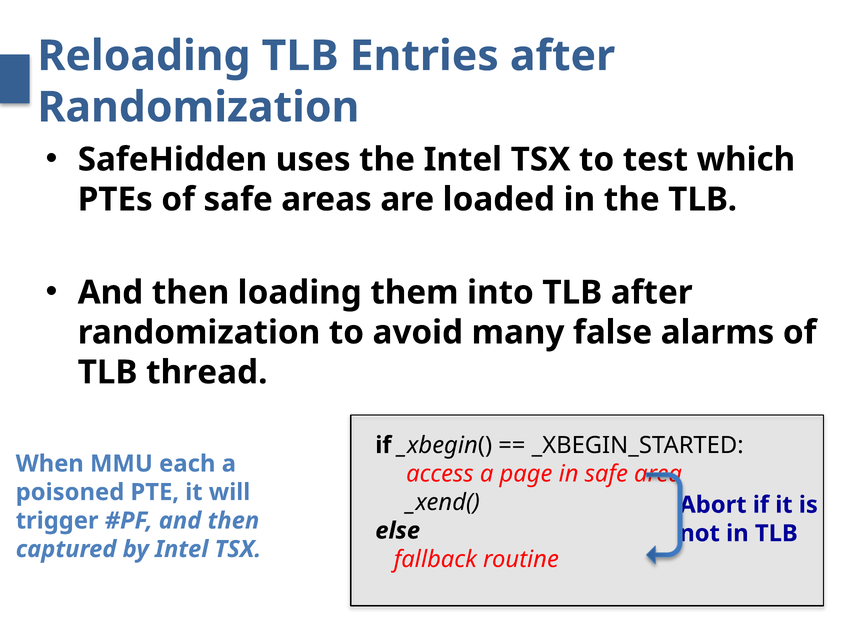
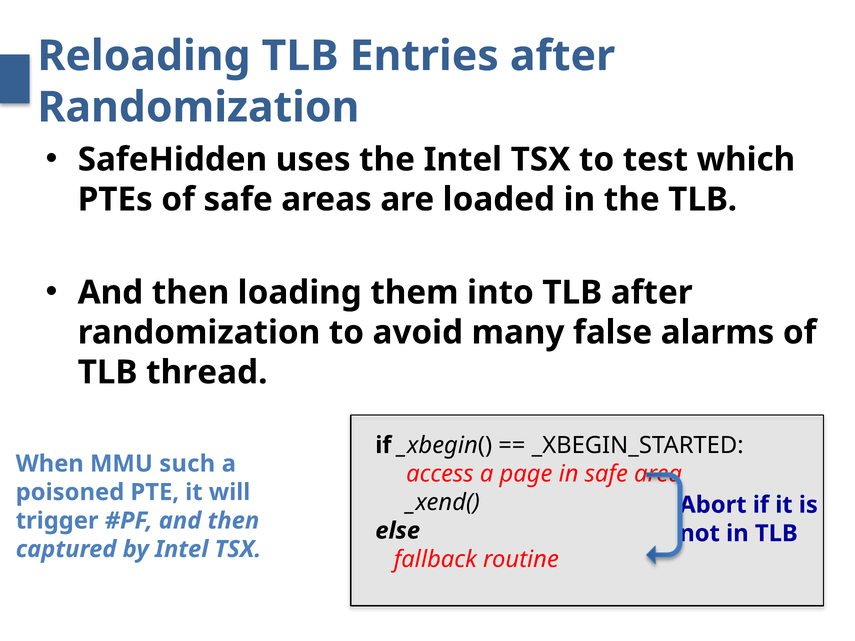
each: each -> such
